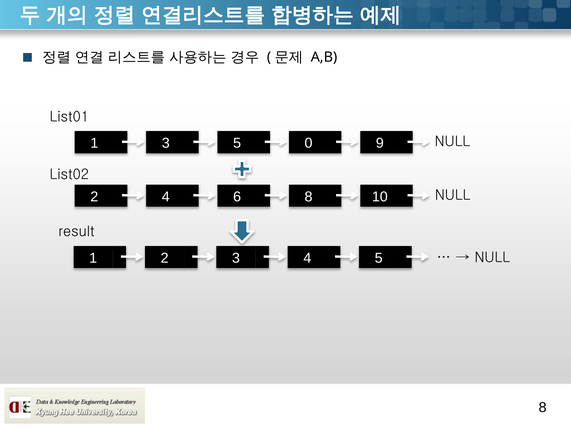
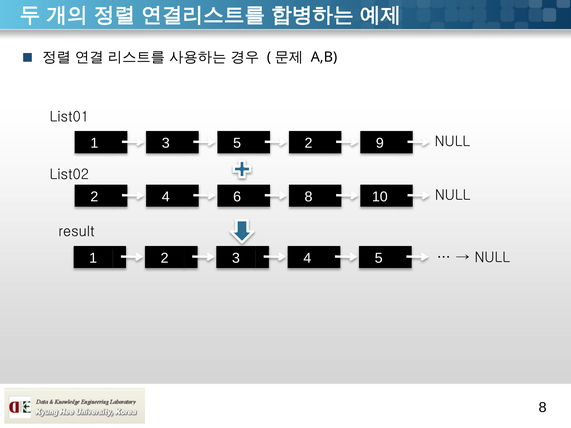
5 0: 0 -> 2
